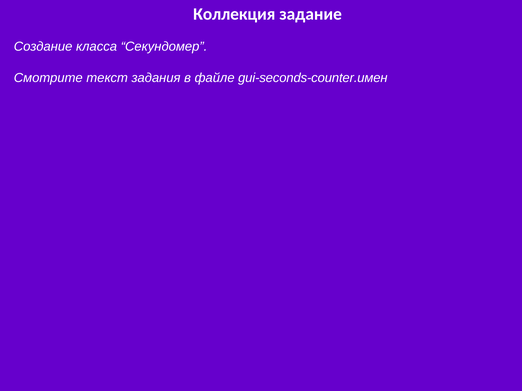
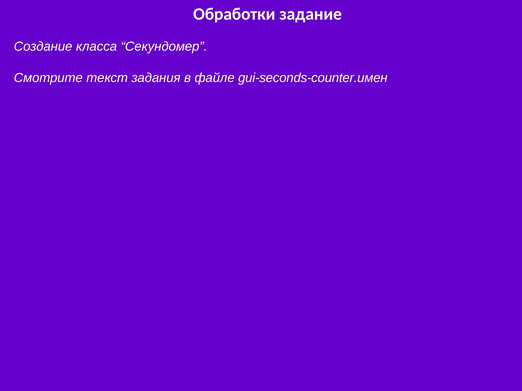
Коллекция: Коллекция -> Обработки
